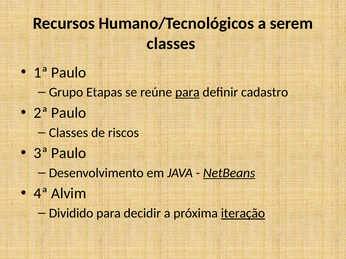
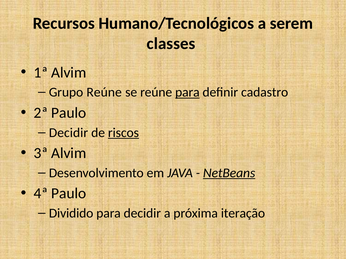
1ª Paulo: Paulo -> Alvim
Grupo Etapas: Etapas -> Reúne
Classes at (69, 133): Classes -> Decidir
riscos underline: none -> present
3ª Paulo: Paulo -> Alvim
4ª Alvim: Alvim -> Paulo
iteração underline: present -> none
